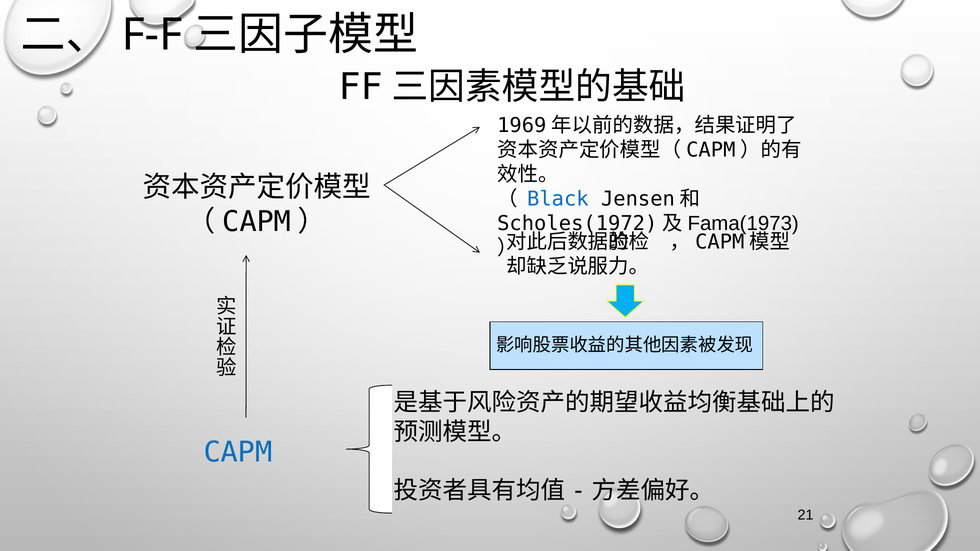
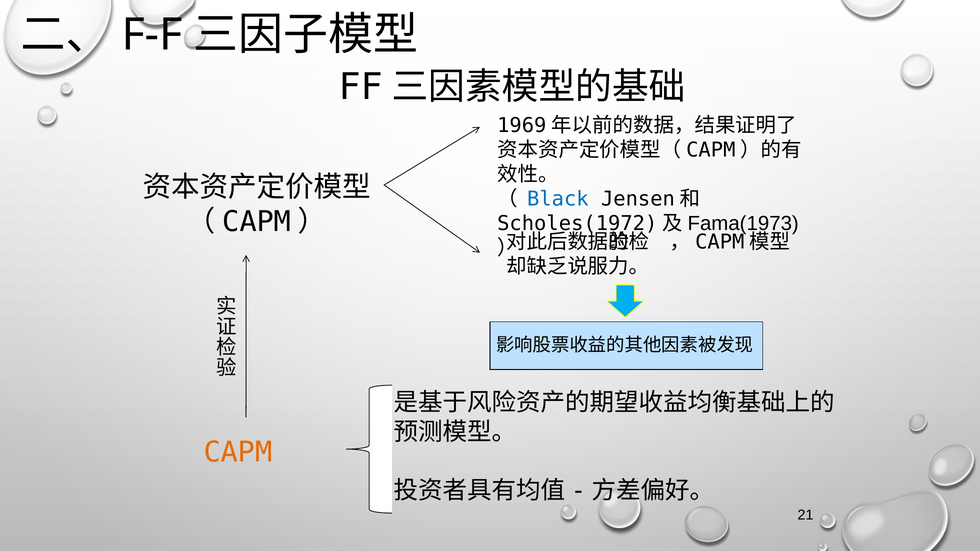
CAPM colour: blue -> orange
